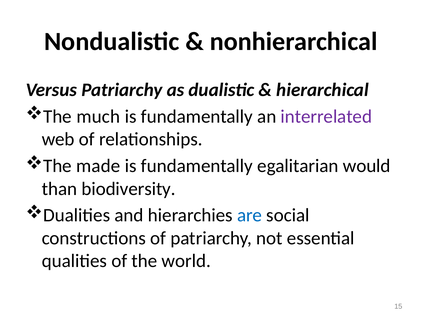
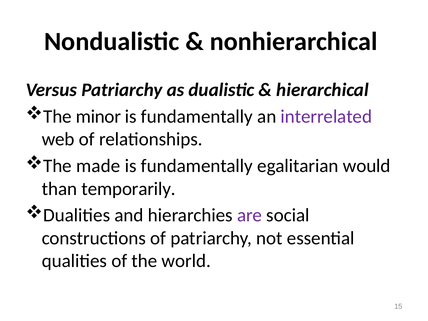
much: much -> minor
biodiversity: biodiversity -> temporarily
are colour: blue -> purple
